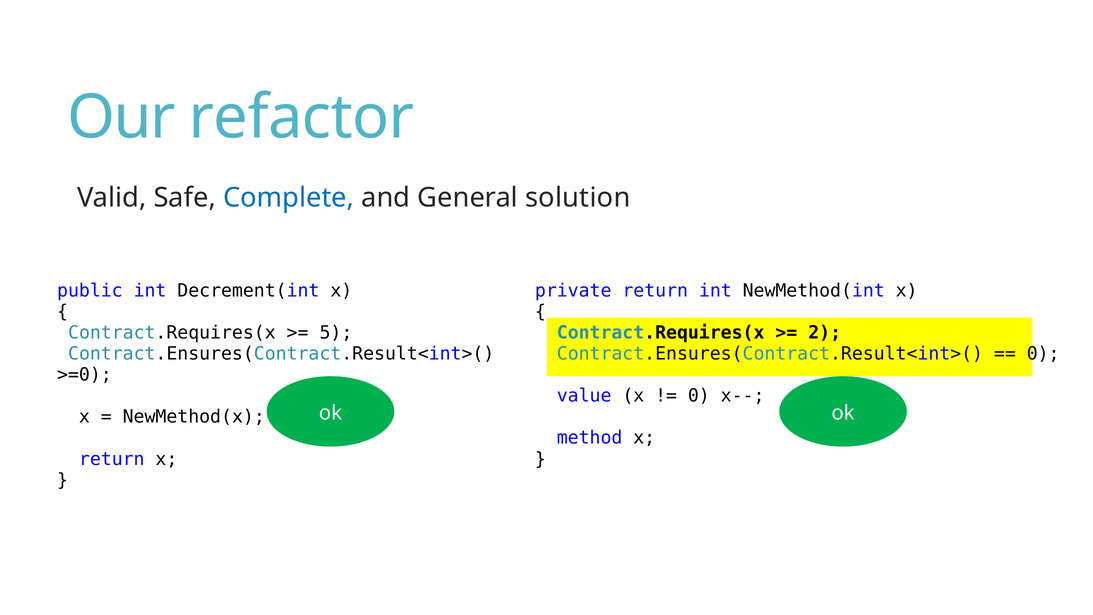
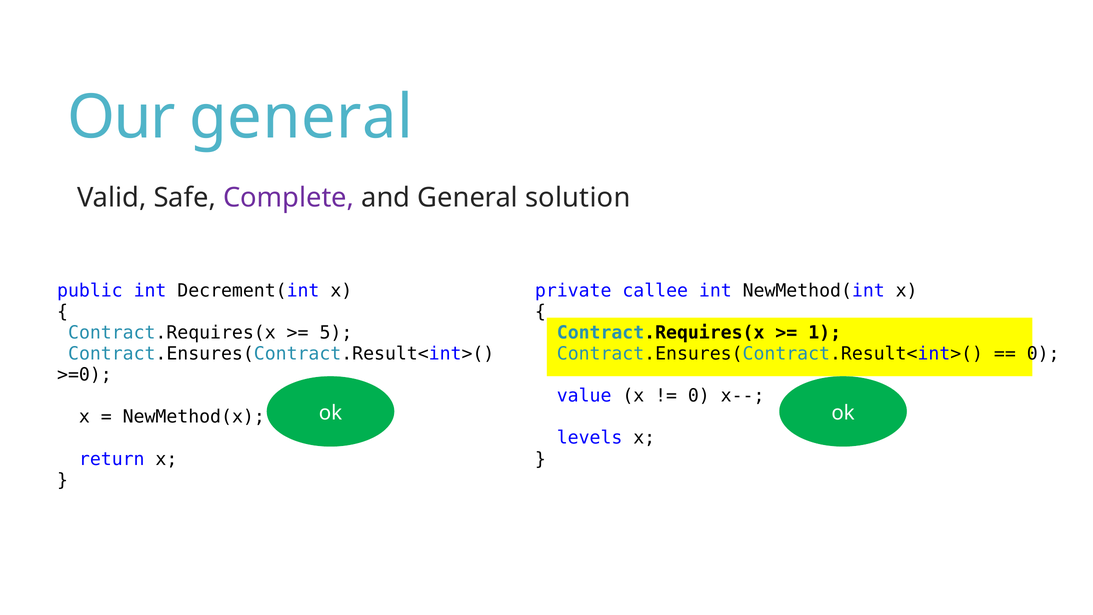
Our refactor: refactor -> general
Complete colour: blue -> purple
private return: return -> callee
2: 2 -> 1
method: method -> levels
